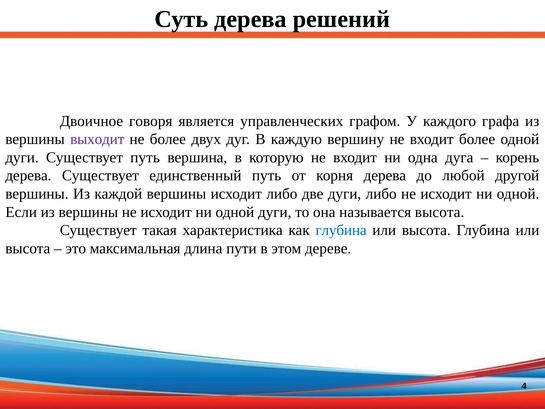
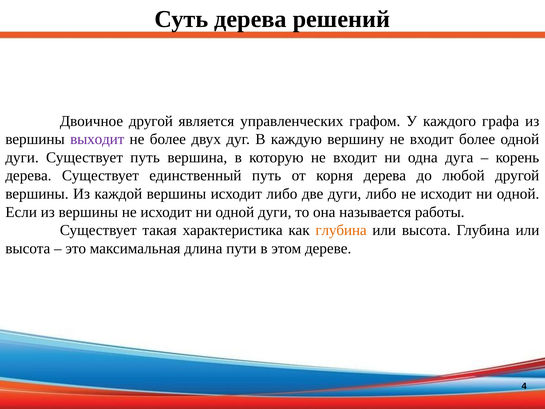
Двоичное говоря: говоря -> другой
называется высота: высота -> работы
глубина at (341, 230) colour: blue -> orange
